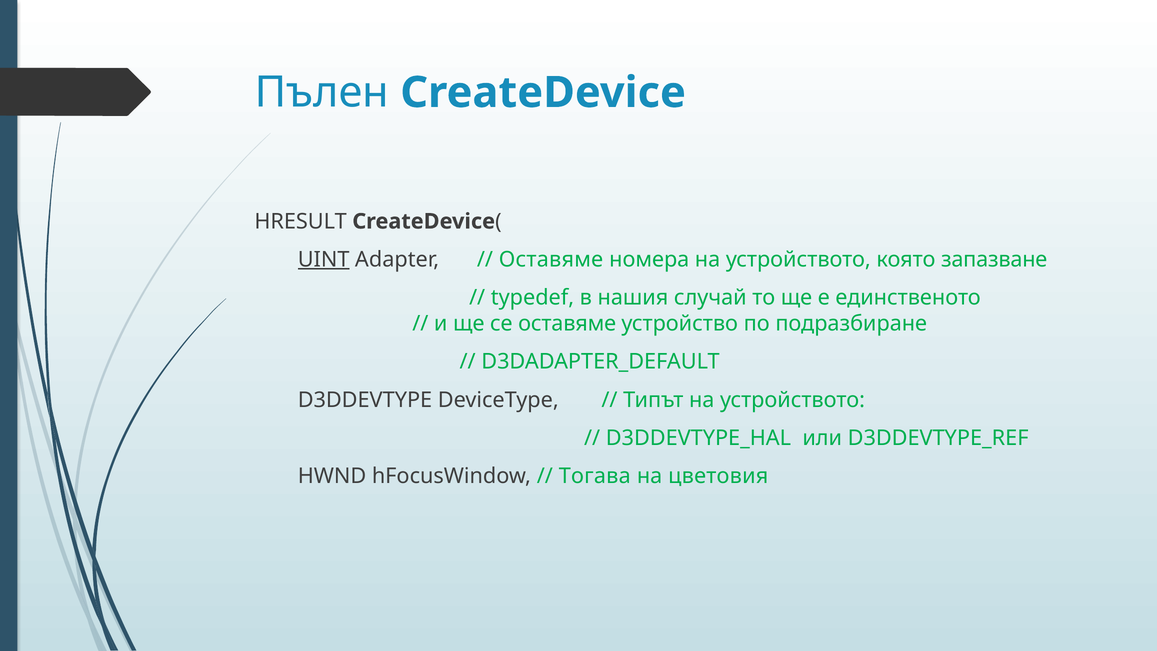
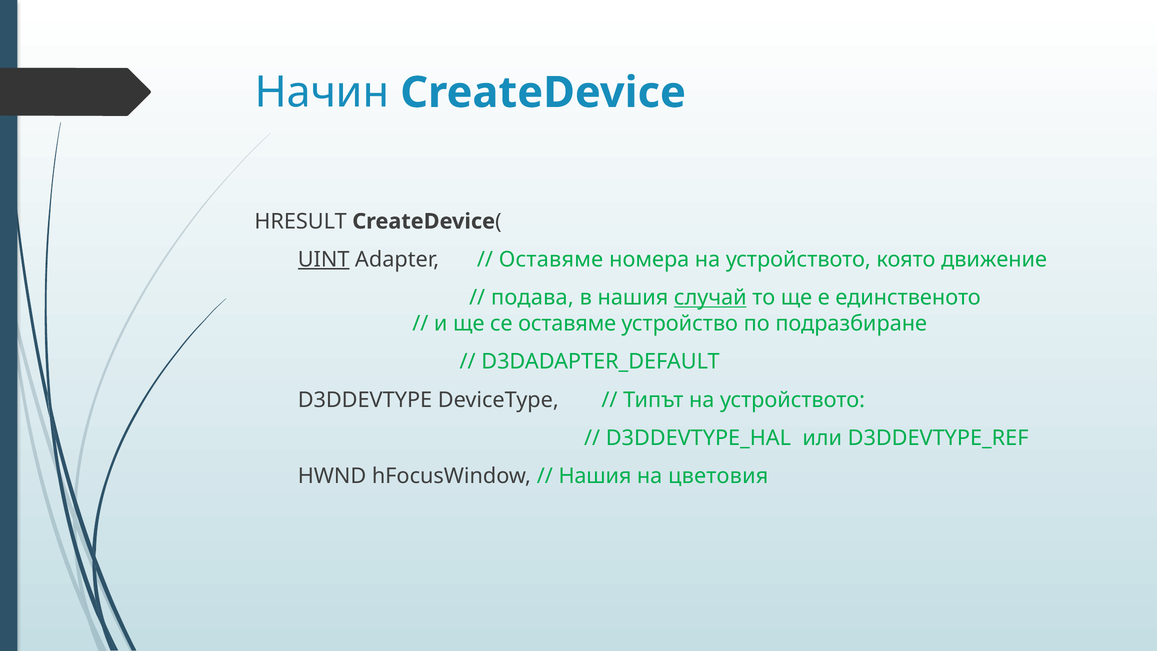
Пълен: Пълен -> Начин
запазване: запазване -> движение
typedef: typedef -> подава
случай underline: none -> present
Тогава at (595, 476): Тогава -> Нашия
